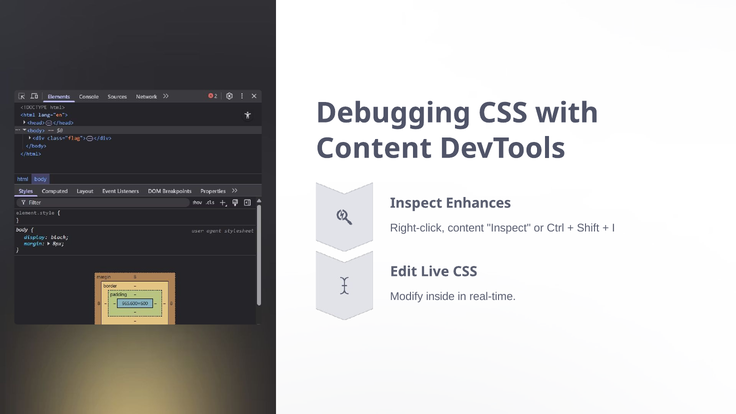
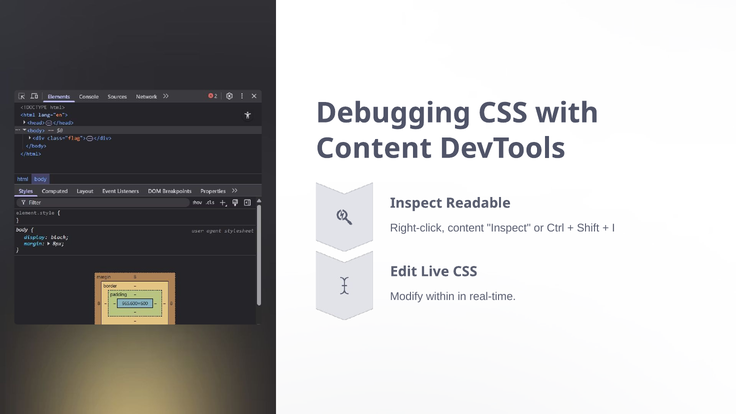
Enhances: Enhances -> Readable
inside: inside -> within
